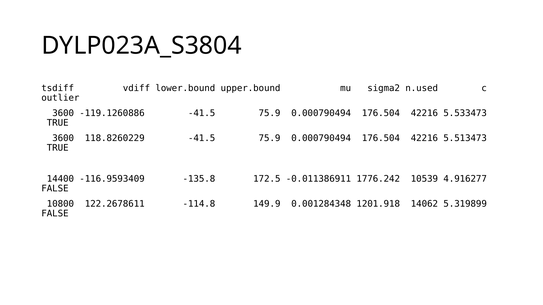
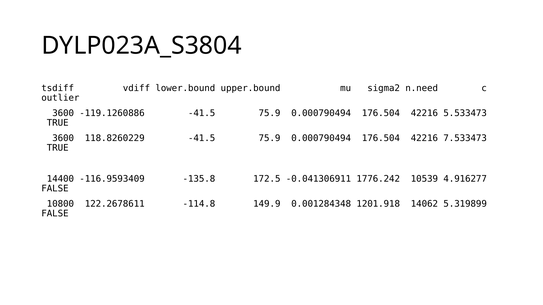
n.used: n.used -> n.need
5.513473: 5.513473 -> 7.533473
-0.011386911: -0.011386911 -> -0.041306911
